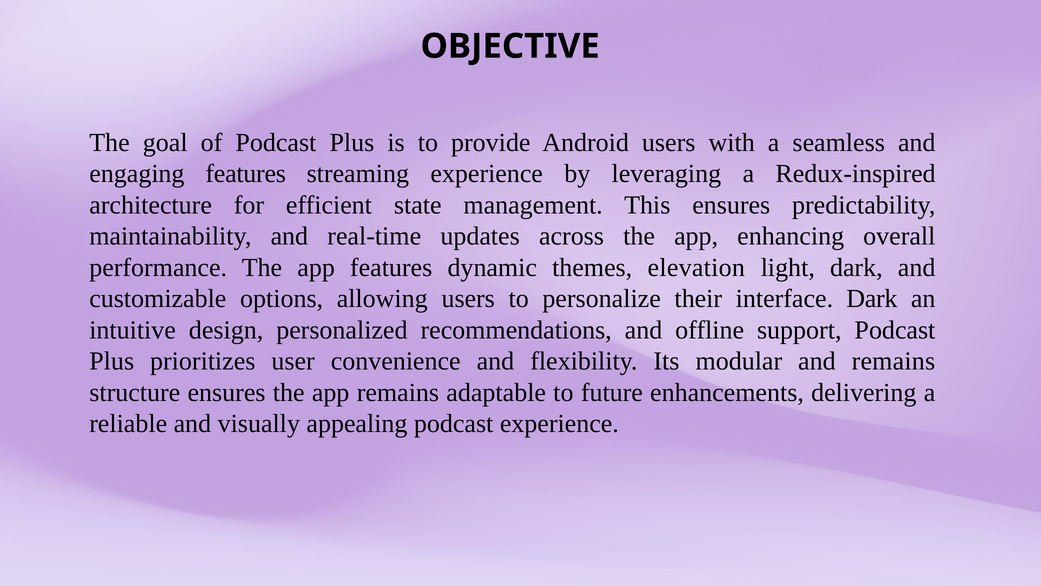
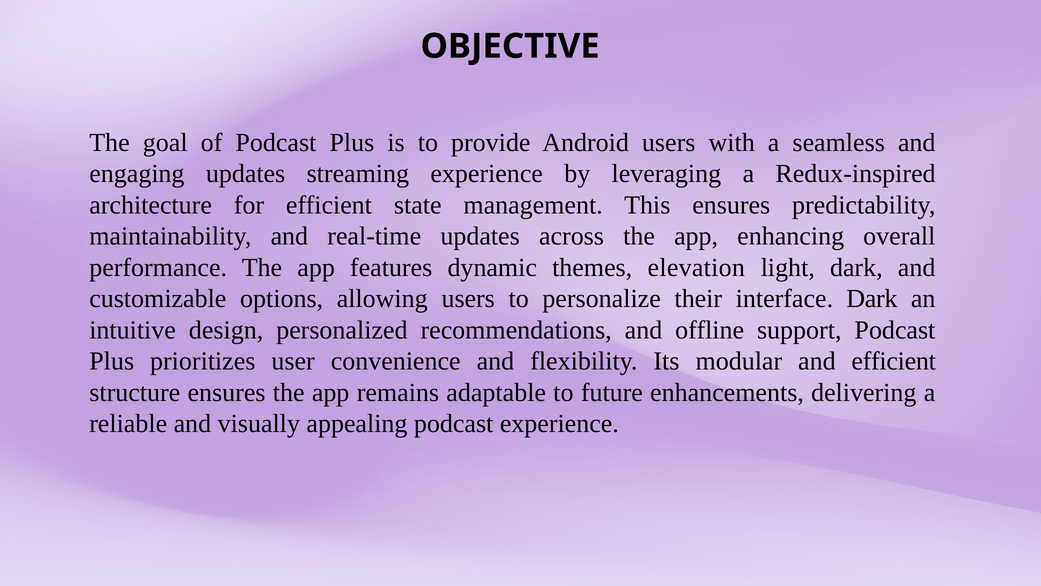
engaging features: features -> updates
and remains: remains -> efficient
